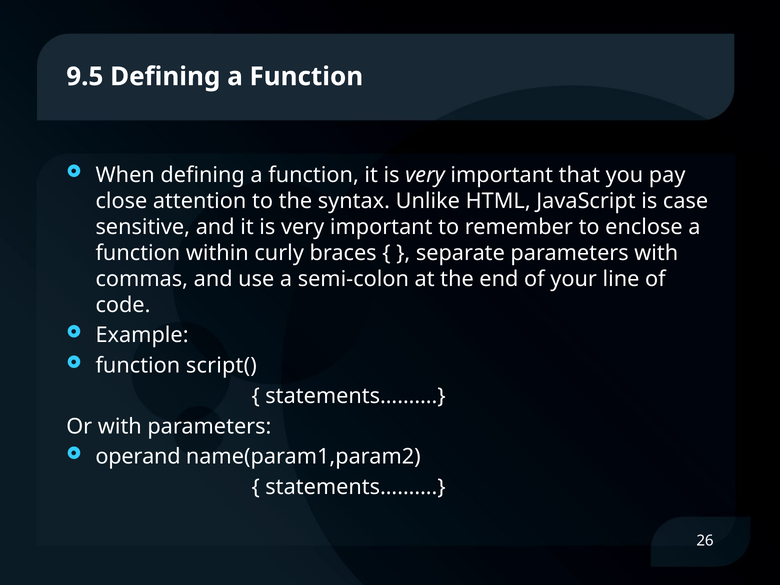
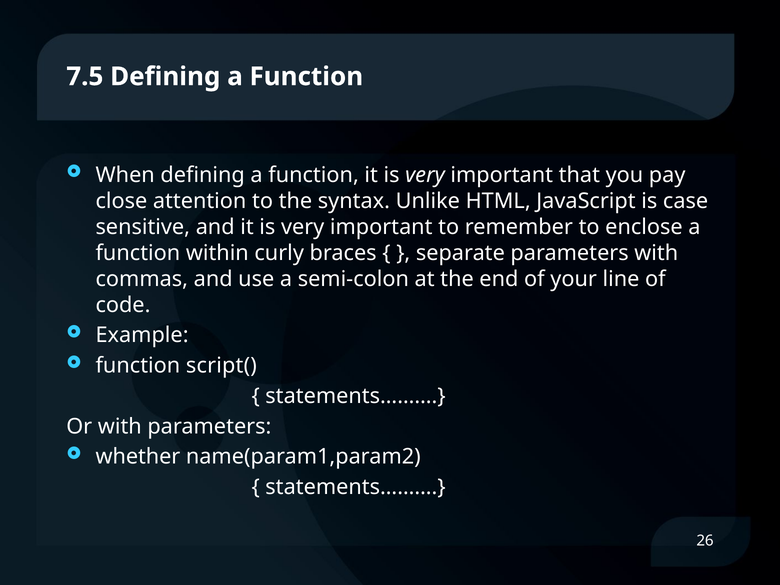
9.5: 9.5 -> 7.5
operand: operand -> whether
